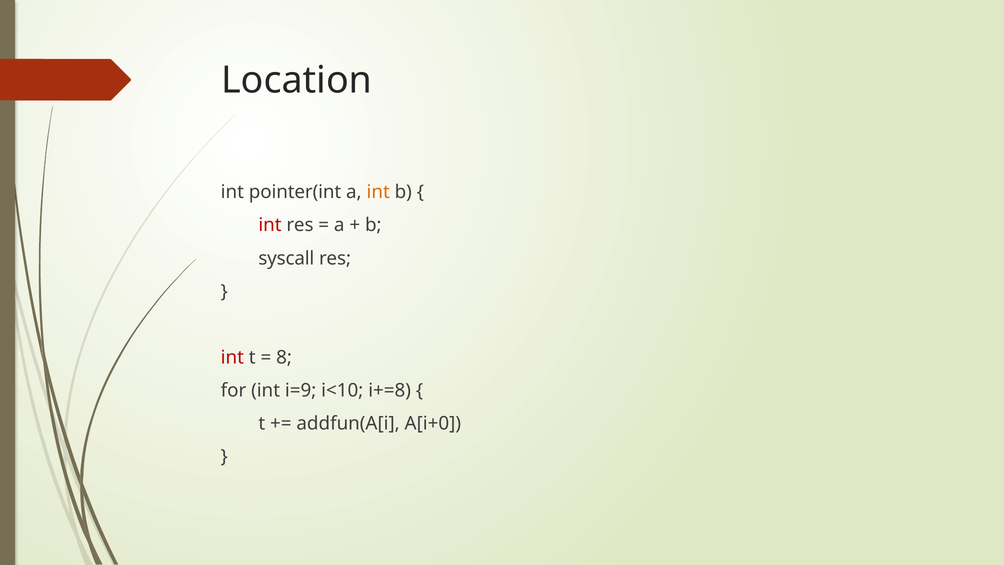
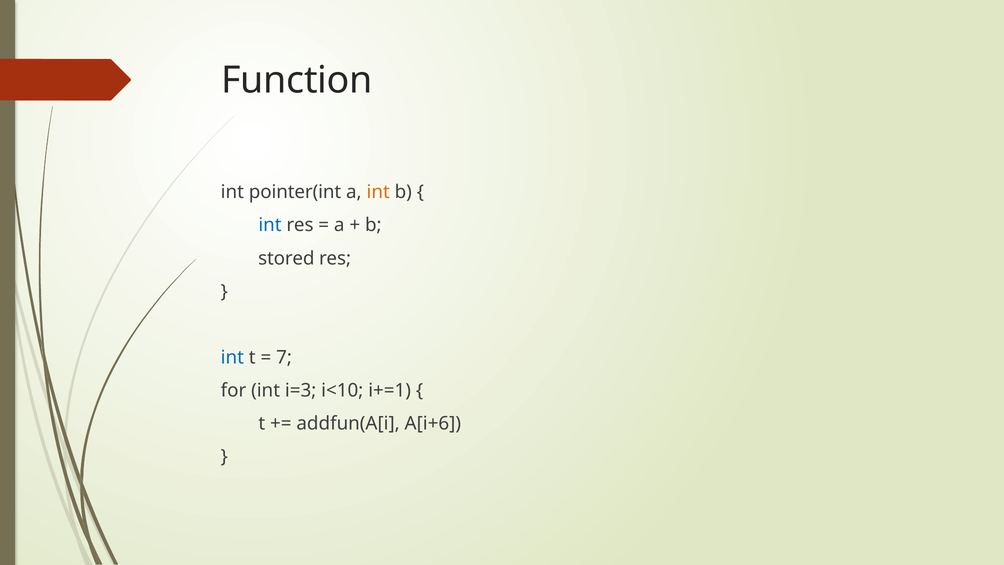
Location: Location -> Function
int at (270, 225) colour: red -> blue
syscall: syscall -> stored
int at (232, 357) colour: red -> blue
8: 8 -> 7
i=9: i=9 -> i=3
i+=8: i+=8 -> i+=1
A[i+0: A[i+0 -> A[i+6
